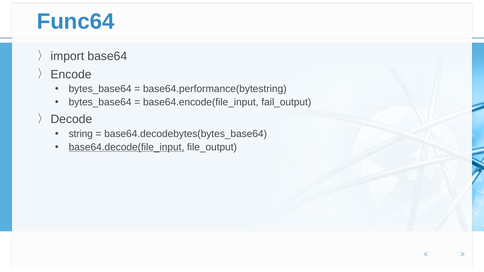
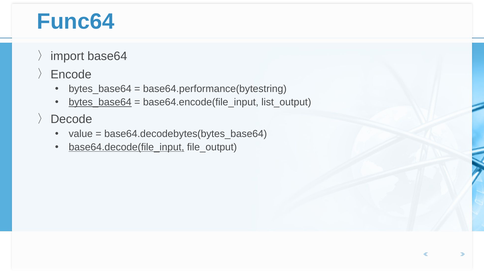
bytes_base64 at (100, 102) underline: none -> present
fail_output: fail_output -> list_output
string: string -> value
